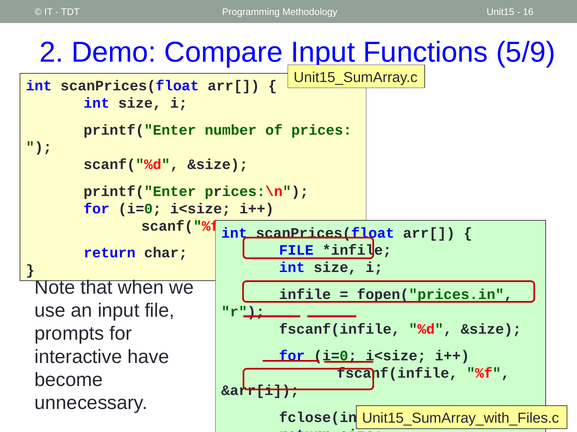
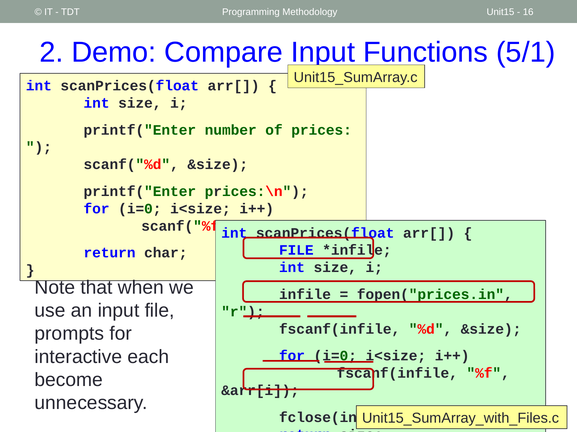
5/9: 5/9 -> 5/1
have: have -> each
